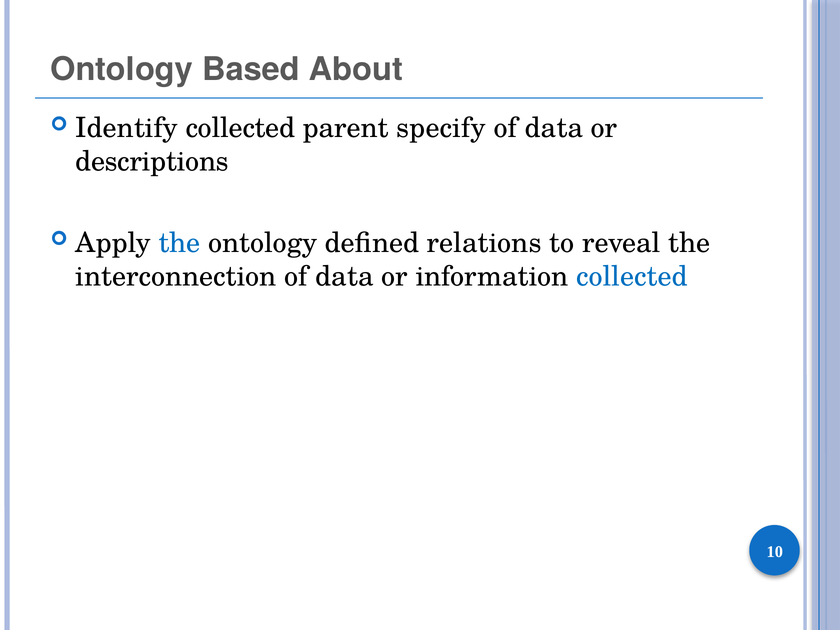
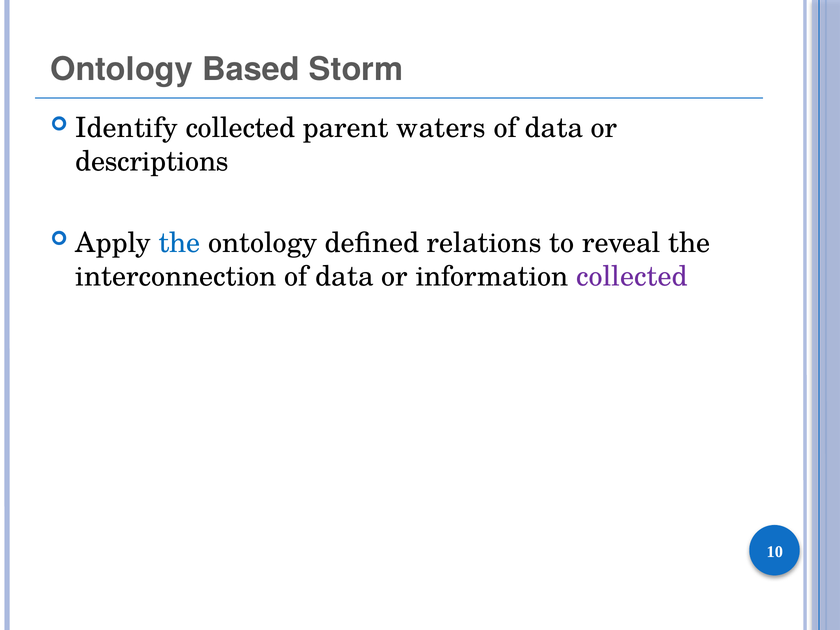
About: About -> Storm
specify: specify -> waters
collected at (632, 276) colour: blue -> purple
